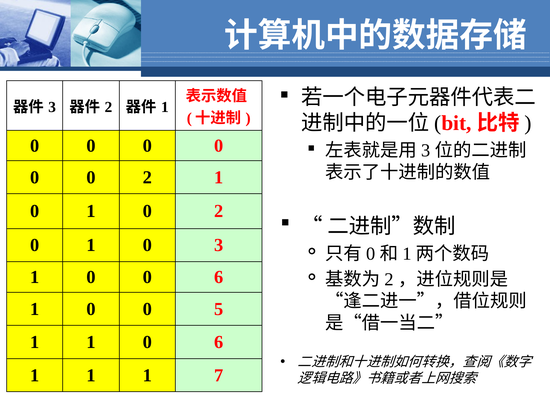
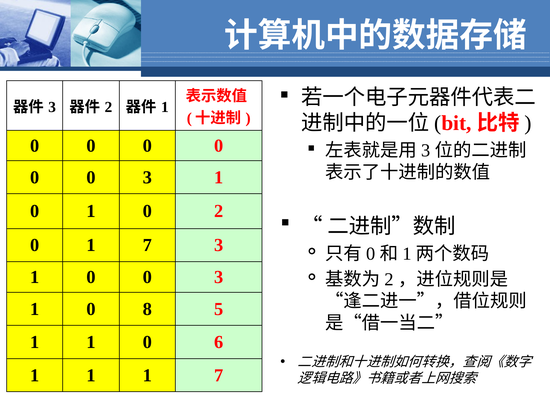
2 at (147, 178): 2 -> 3
0 at (147, 246): 0 -> 7
1 0 0 6: 6 -> 3
0 at (147, 309): 0 -> 8
